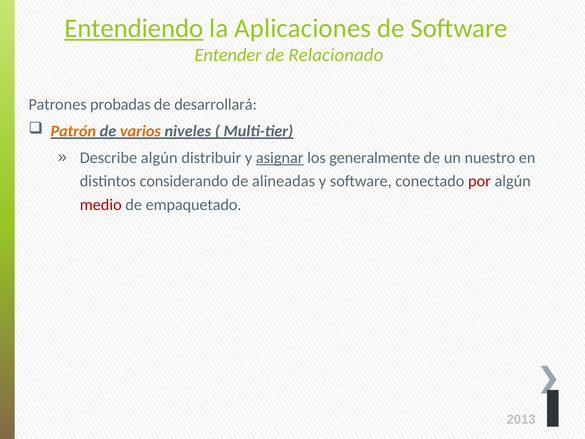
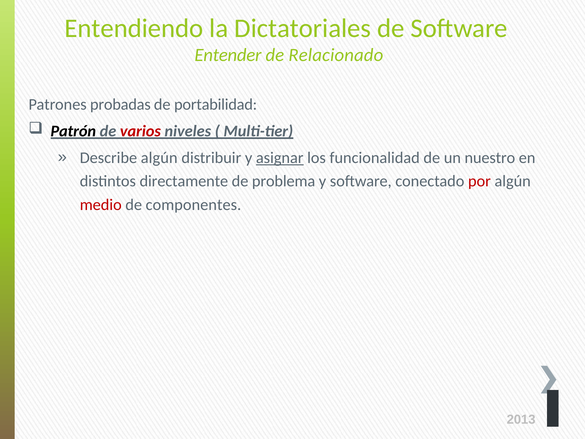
Entendiendo underline: present -> none
Aplicaciones: Aplicaciones -> Dictatoriales
desarrollará: desarrollará -> portabilidad
Patrón colour: orange -> black
varios colour: orange -> red
generalmente: generalmente -> funcionalidad
considerando: considerando -> directamente
alineadas: alineadas -> problema
empaquetado: empaquetado -> componentes
